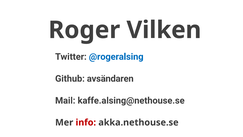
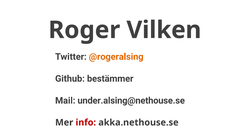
@rogeralsing colour: blue -> orange
avsändaren: avsändaren -> bestämmer
kaffe.alsing@nethouse.se: kaffe.alsing@nethouse.se -> under.alsing@nethouse.se
